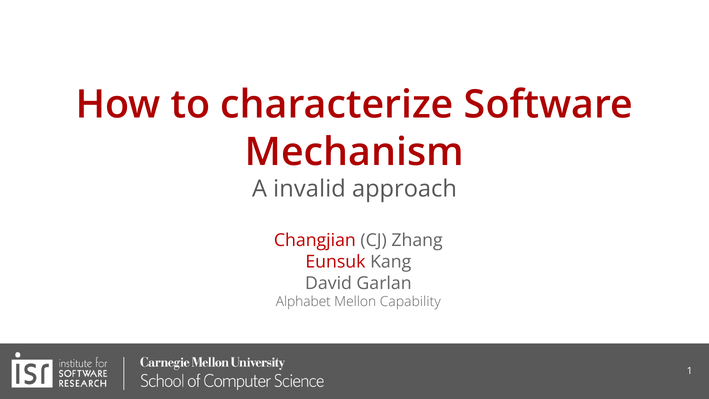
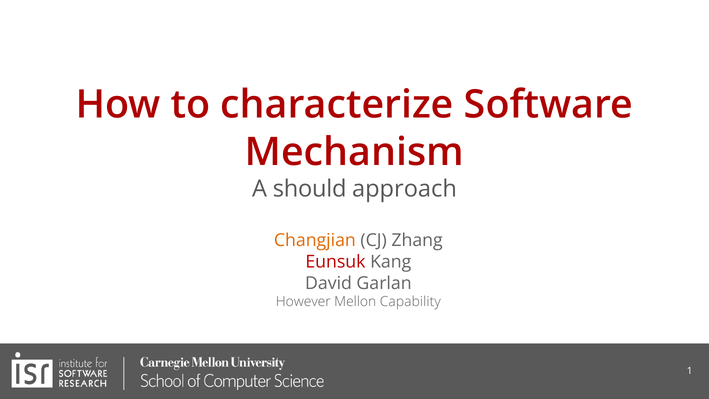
invalid: invalid -> should
Changjian colour: red -> orange
Alphabet: Alphabet -> However
